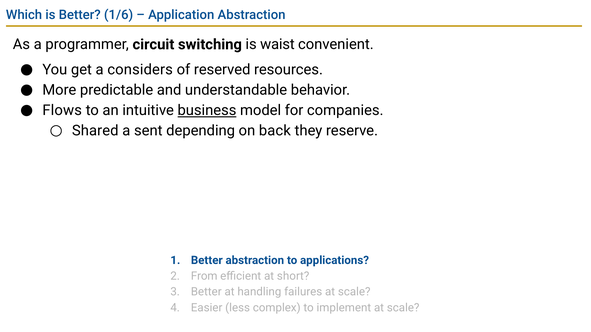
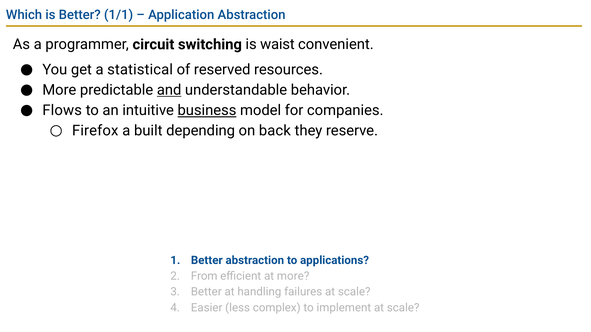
1/6: 1/6 -> 1/1
considers: considers -> statistical
and underline: none -> present
Shared: Shared -> Firefox
sent: sent -> built
at short: short -> more
